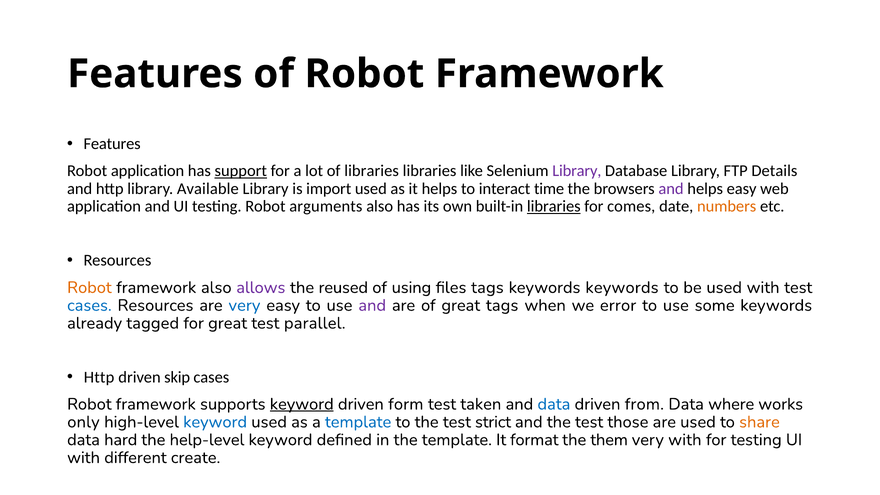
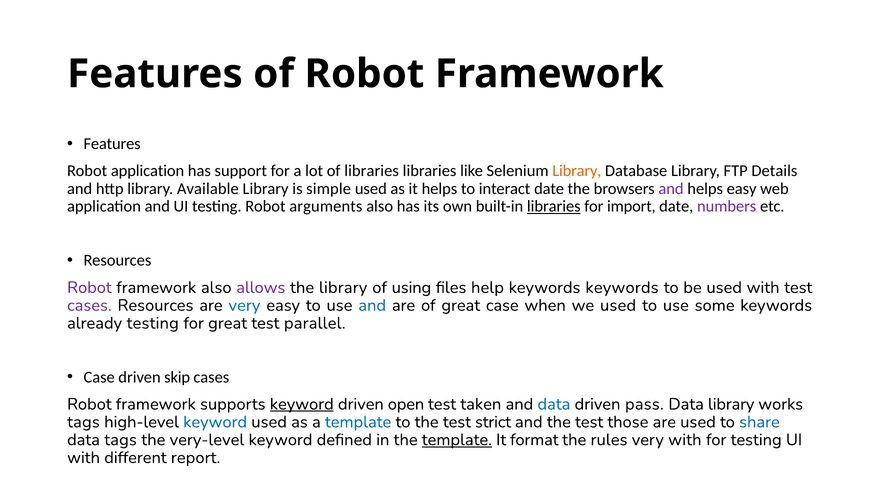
support underline: present -> none
Library at (577, 171) colour: purple -> orange
import: import -> simple
interact time: time -> date
comes: comes -> import
numbers colour: orange -> purple
Robot at (89, 287) colour: orange -> purple
the reused: reused -> library
files tags: tags -> help
cases at (89, 305) colour: blue -> purple
and at (372, 305) colour: purple -> blue
great tags: tags -> case
we error: error -> used
already tagged: tagged -> testing
Http at (99, 377): Http -> Case
form: form -> open
from: from -> pass
Data where: where -> library
only at (83, 422): only -> tags
share colour: orange -> blue
data hard: hard -> tags
help-level: help-level -> very-level
template at (457, 440) underline: none -> present
them: them -> rules
create: create -> report
